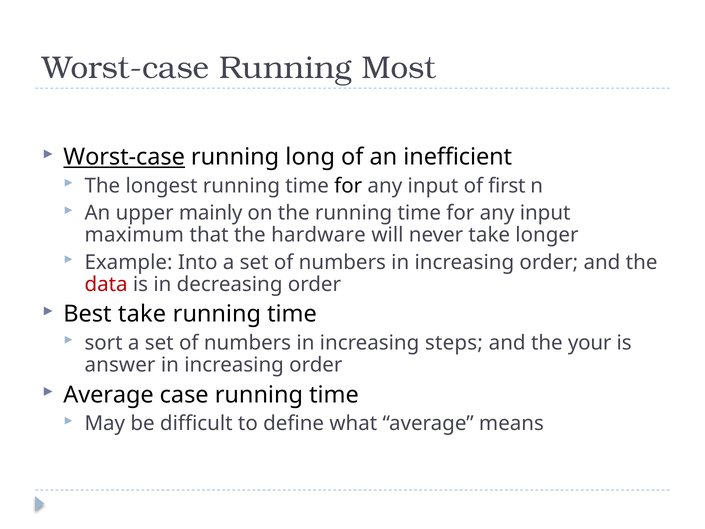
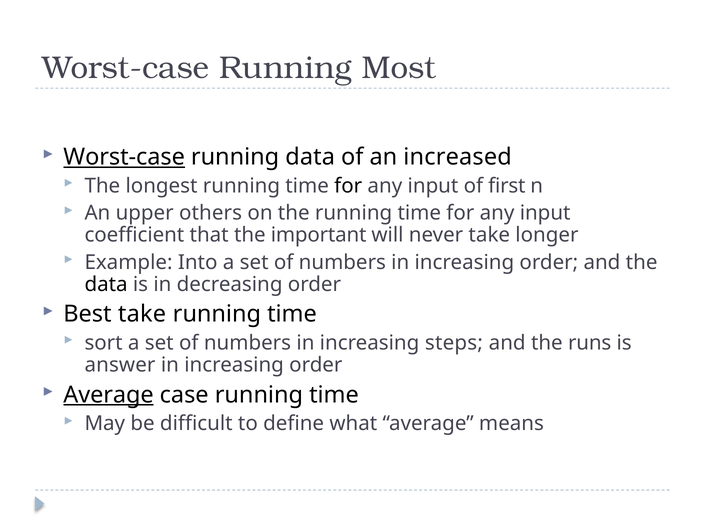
running long: long -> data
inefficient: inefficient -> increased
mainly: mainly -> others
maximum: maximum -> coefficient
hardware: hardware -> important
data at (106, 284) colour: red -> black
your: your -> runs
Average at (109, 395) underline: none -> present
